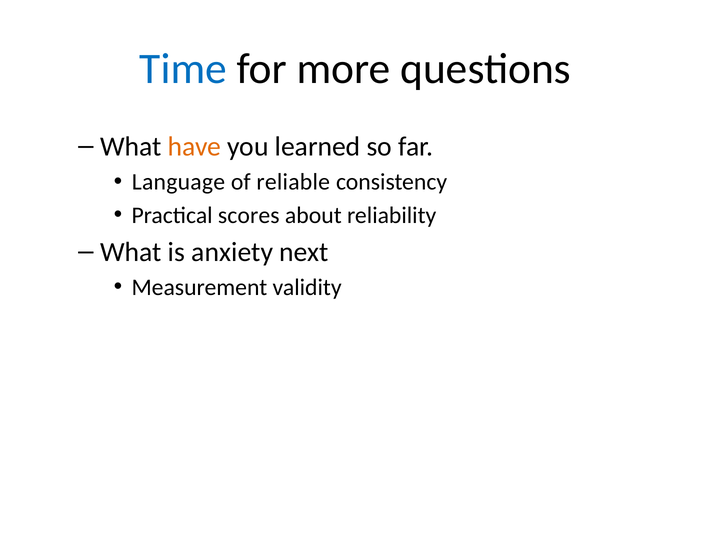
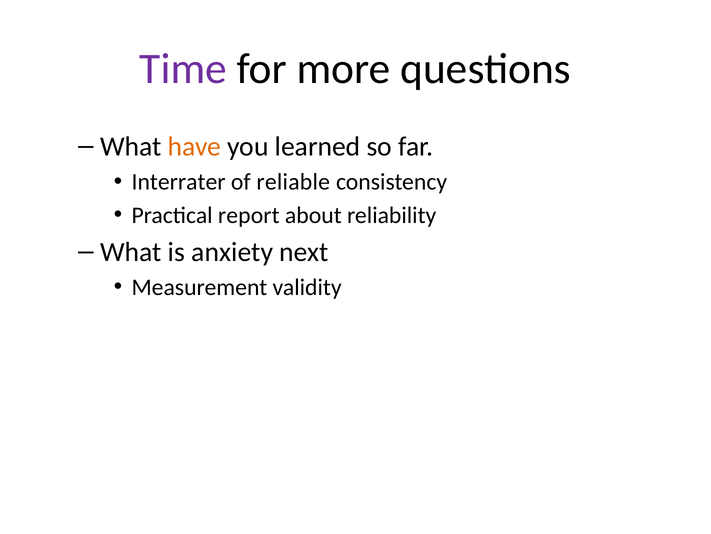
Time colour: blue -> purple
Language: Language -> Interrater
scores: scores -> report
